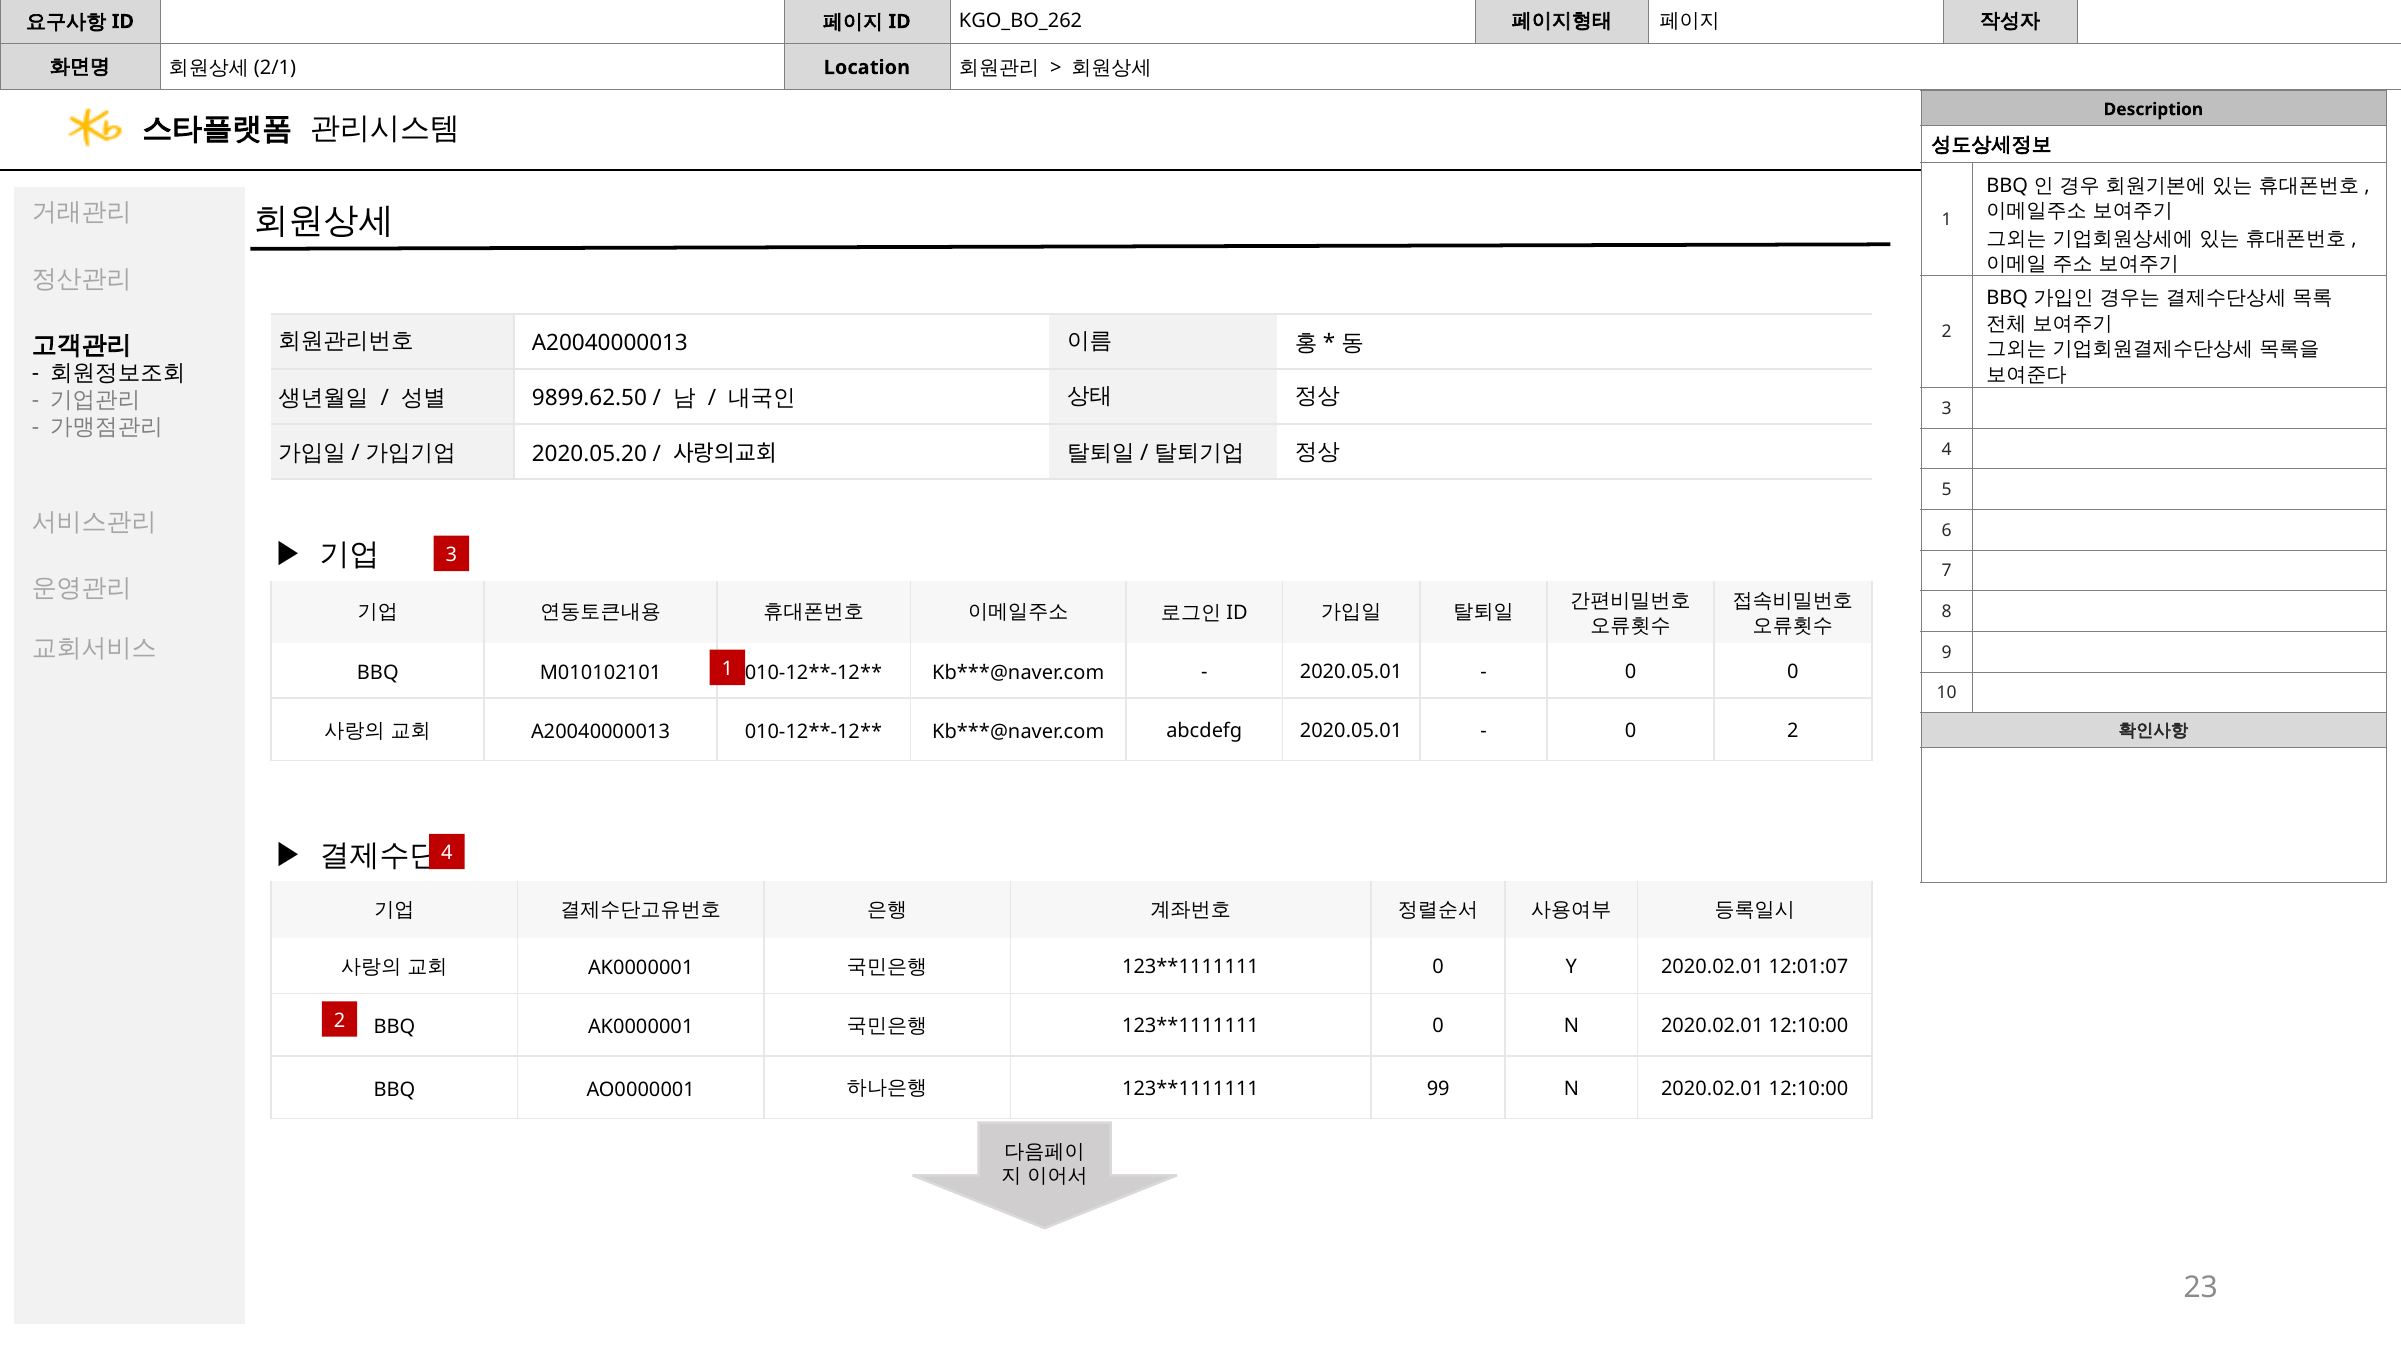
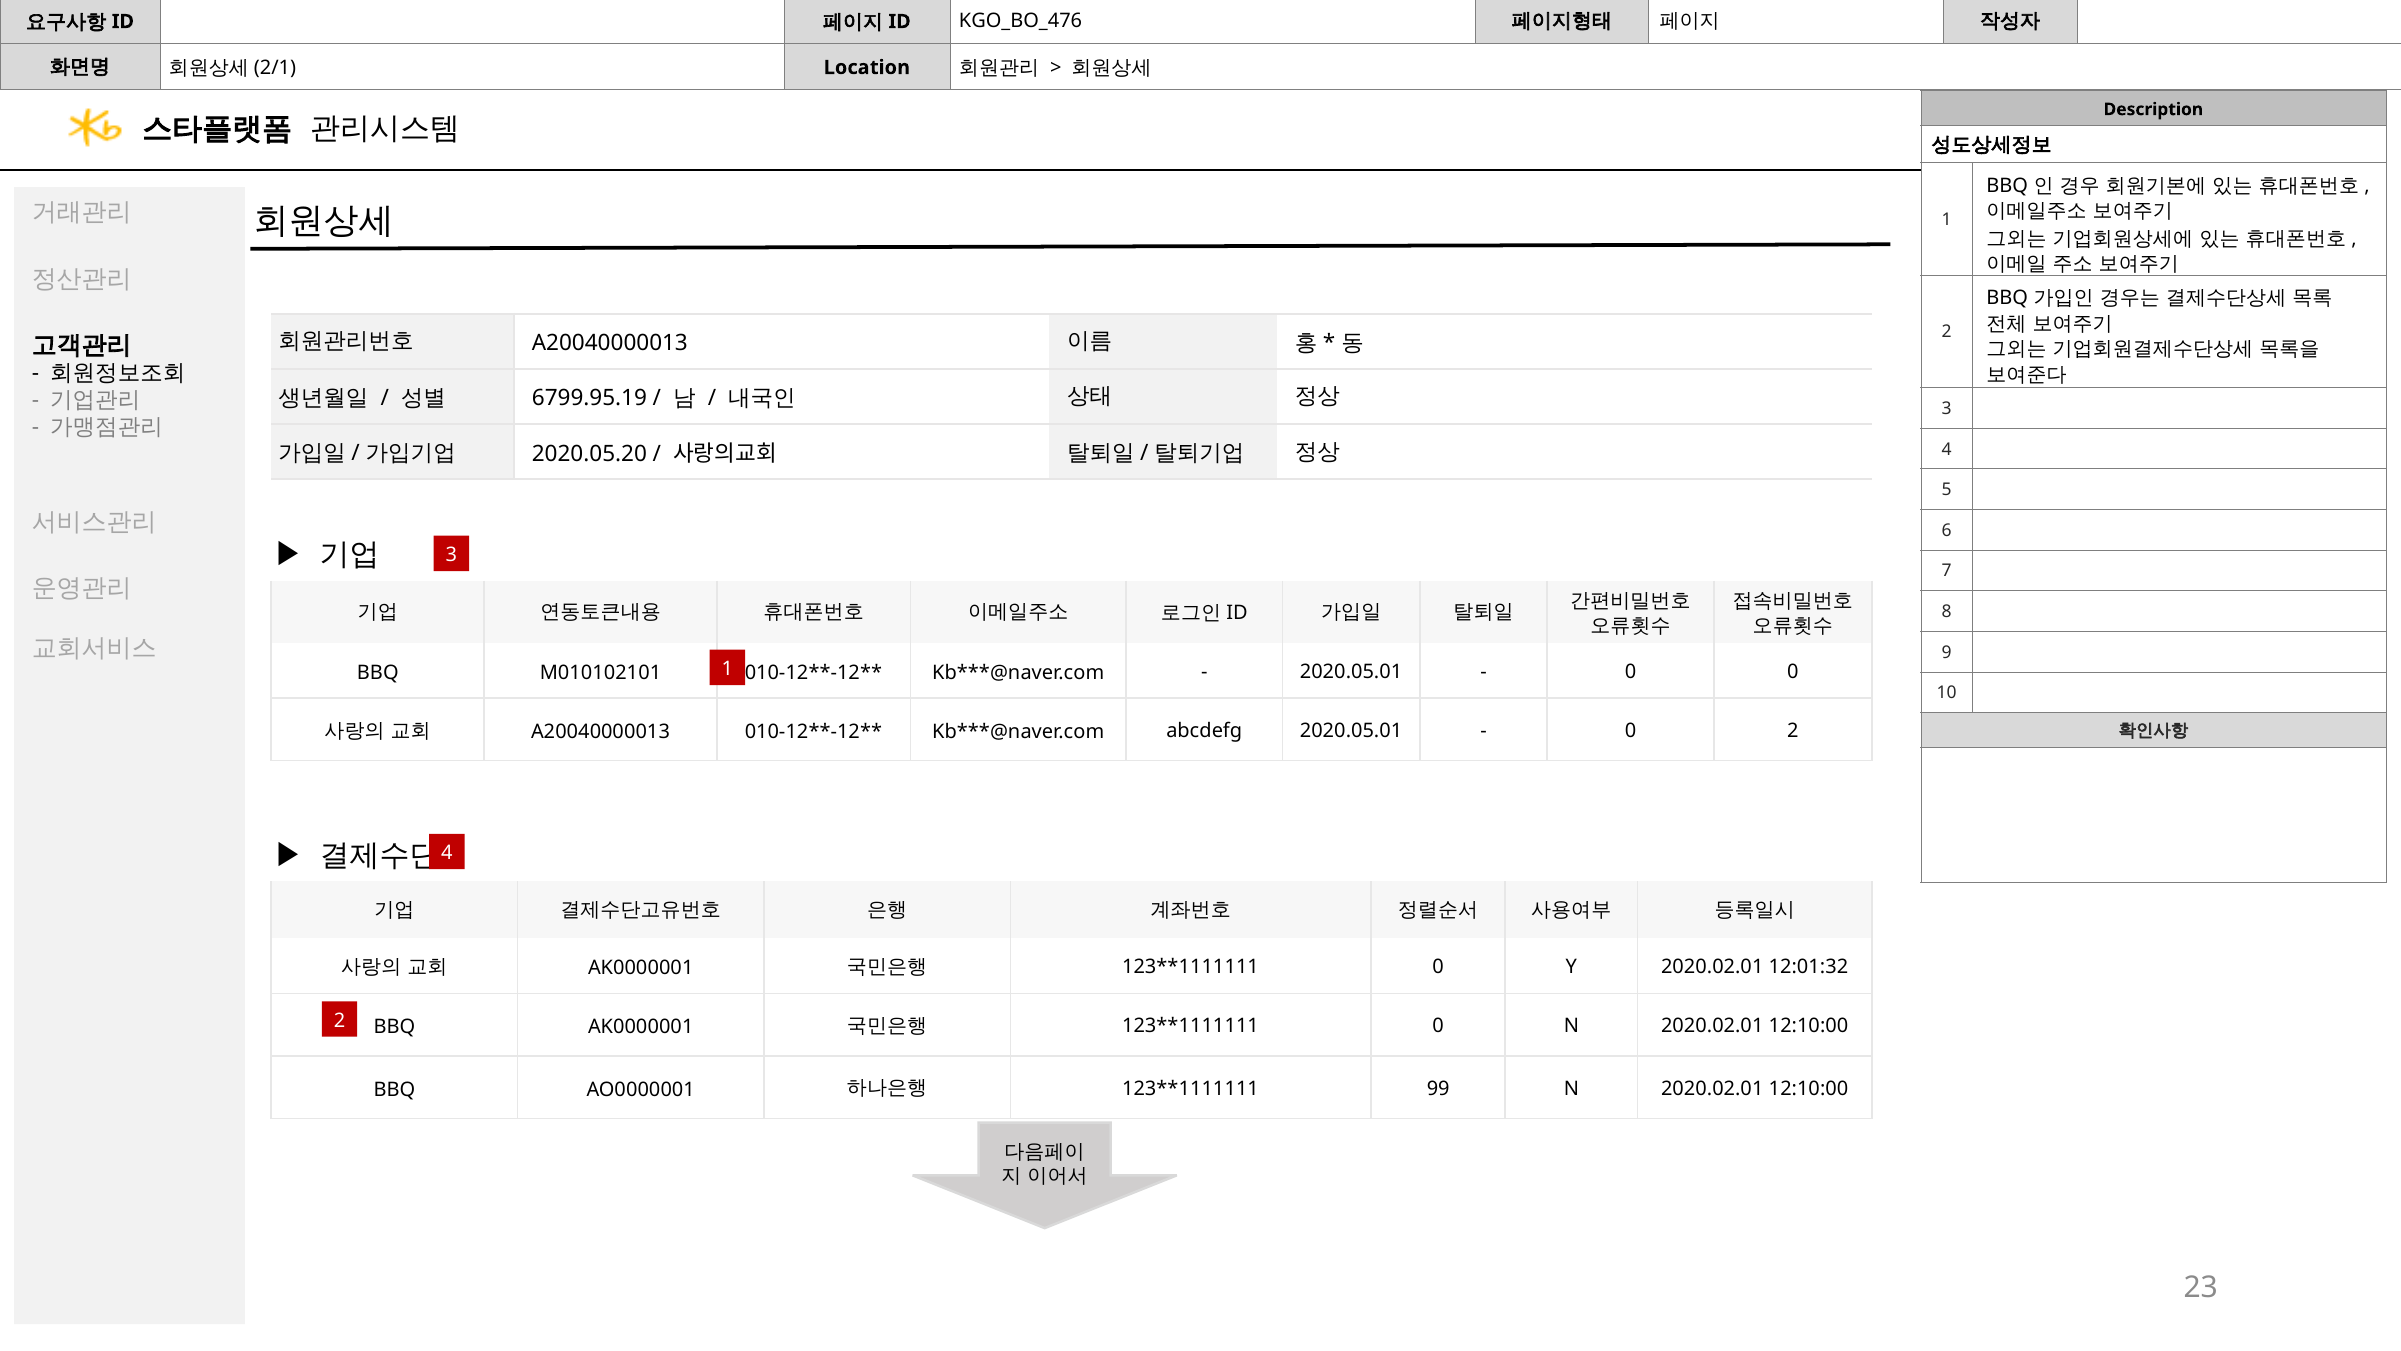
KGO_BO_262: KGO_BO_262 -> KGO_BO_476
9899.62.50: 9899.62.50 -> 6799.95.19
12:01:07: 12:01:07 -> 12:01:32
